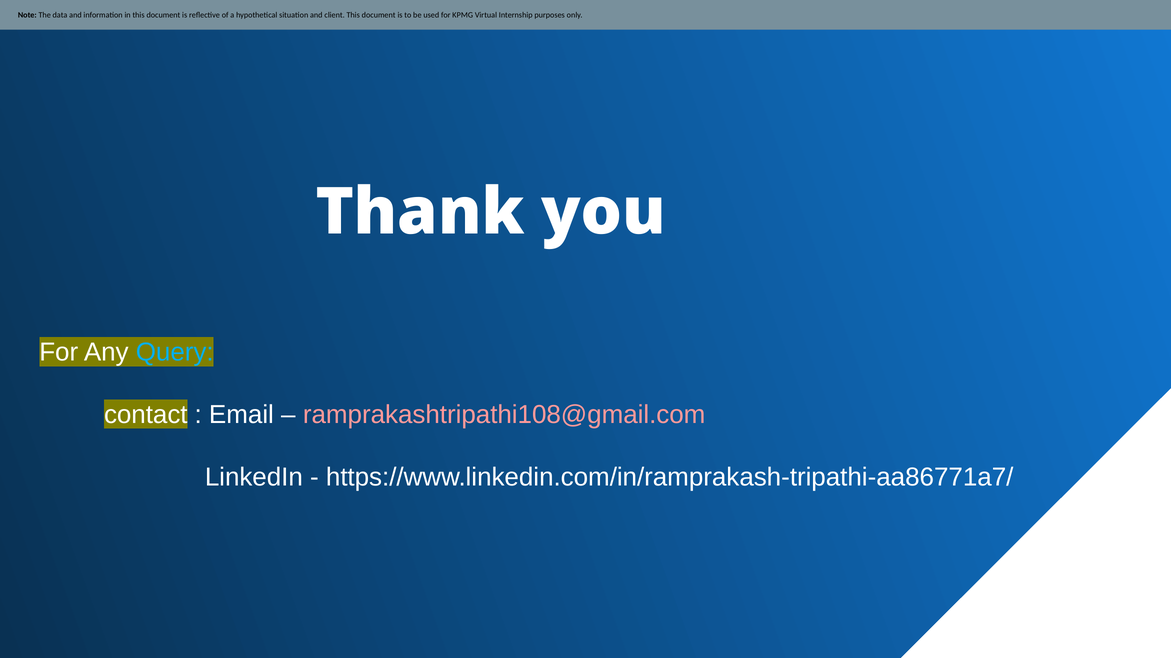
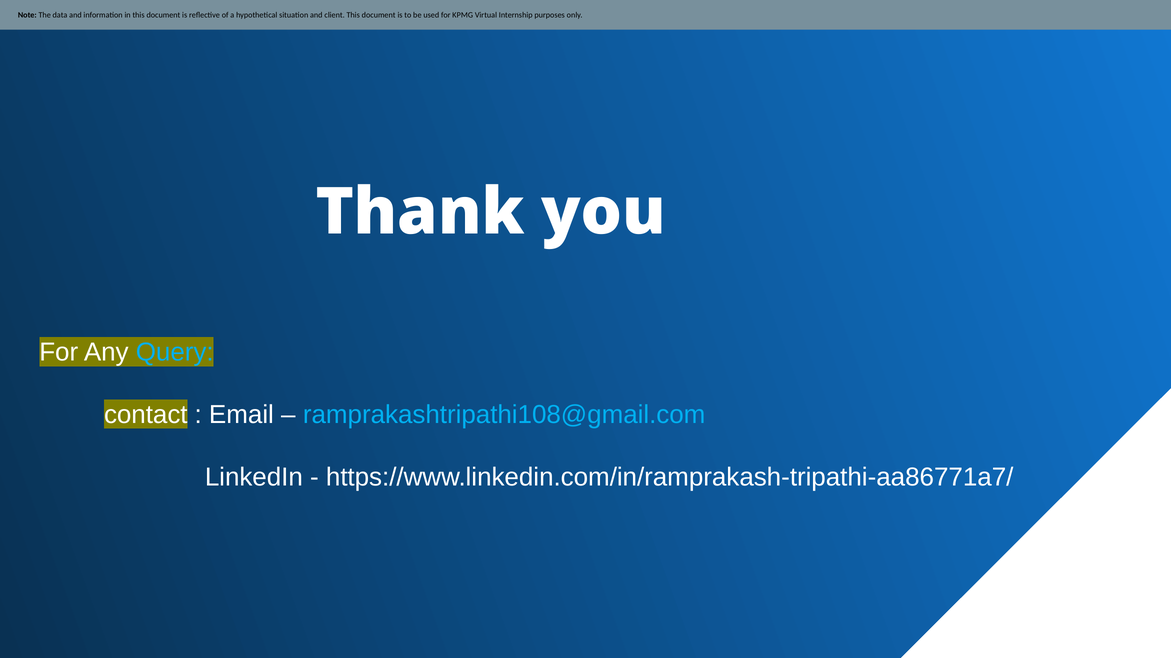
ramprakashtripathi108@gmail.com colour: pink -> light blue
